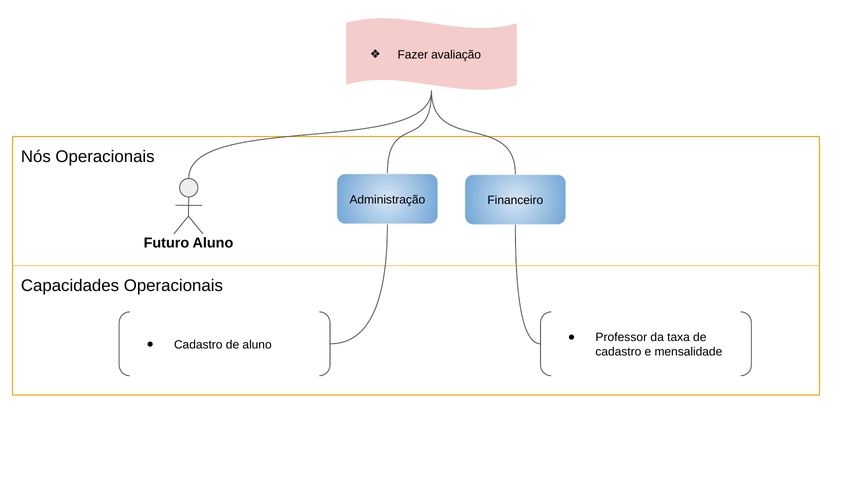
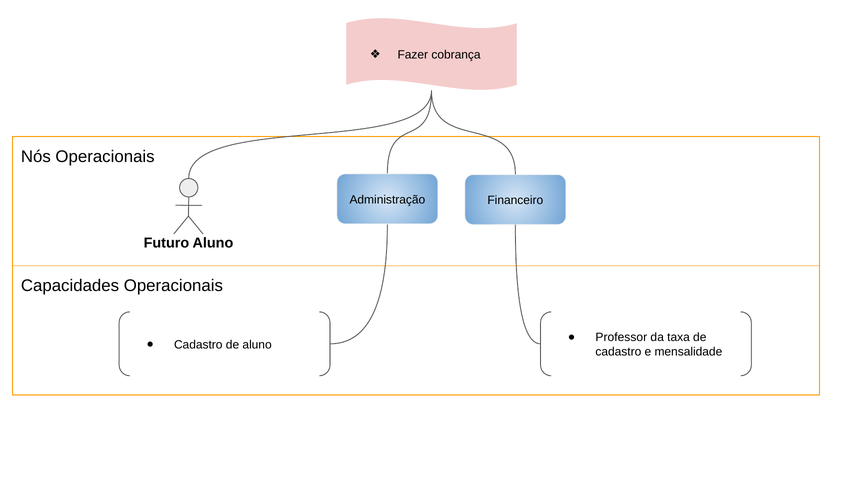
avaliação: avaliação -> cobrança
